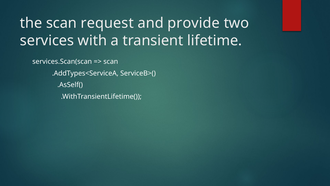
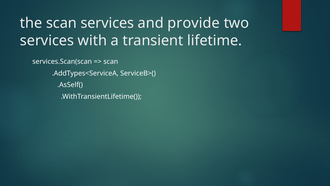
scan request: request -> services
